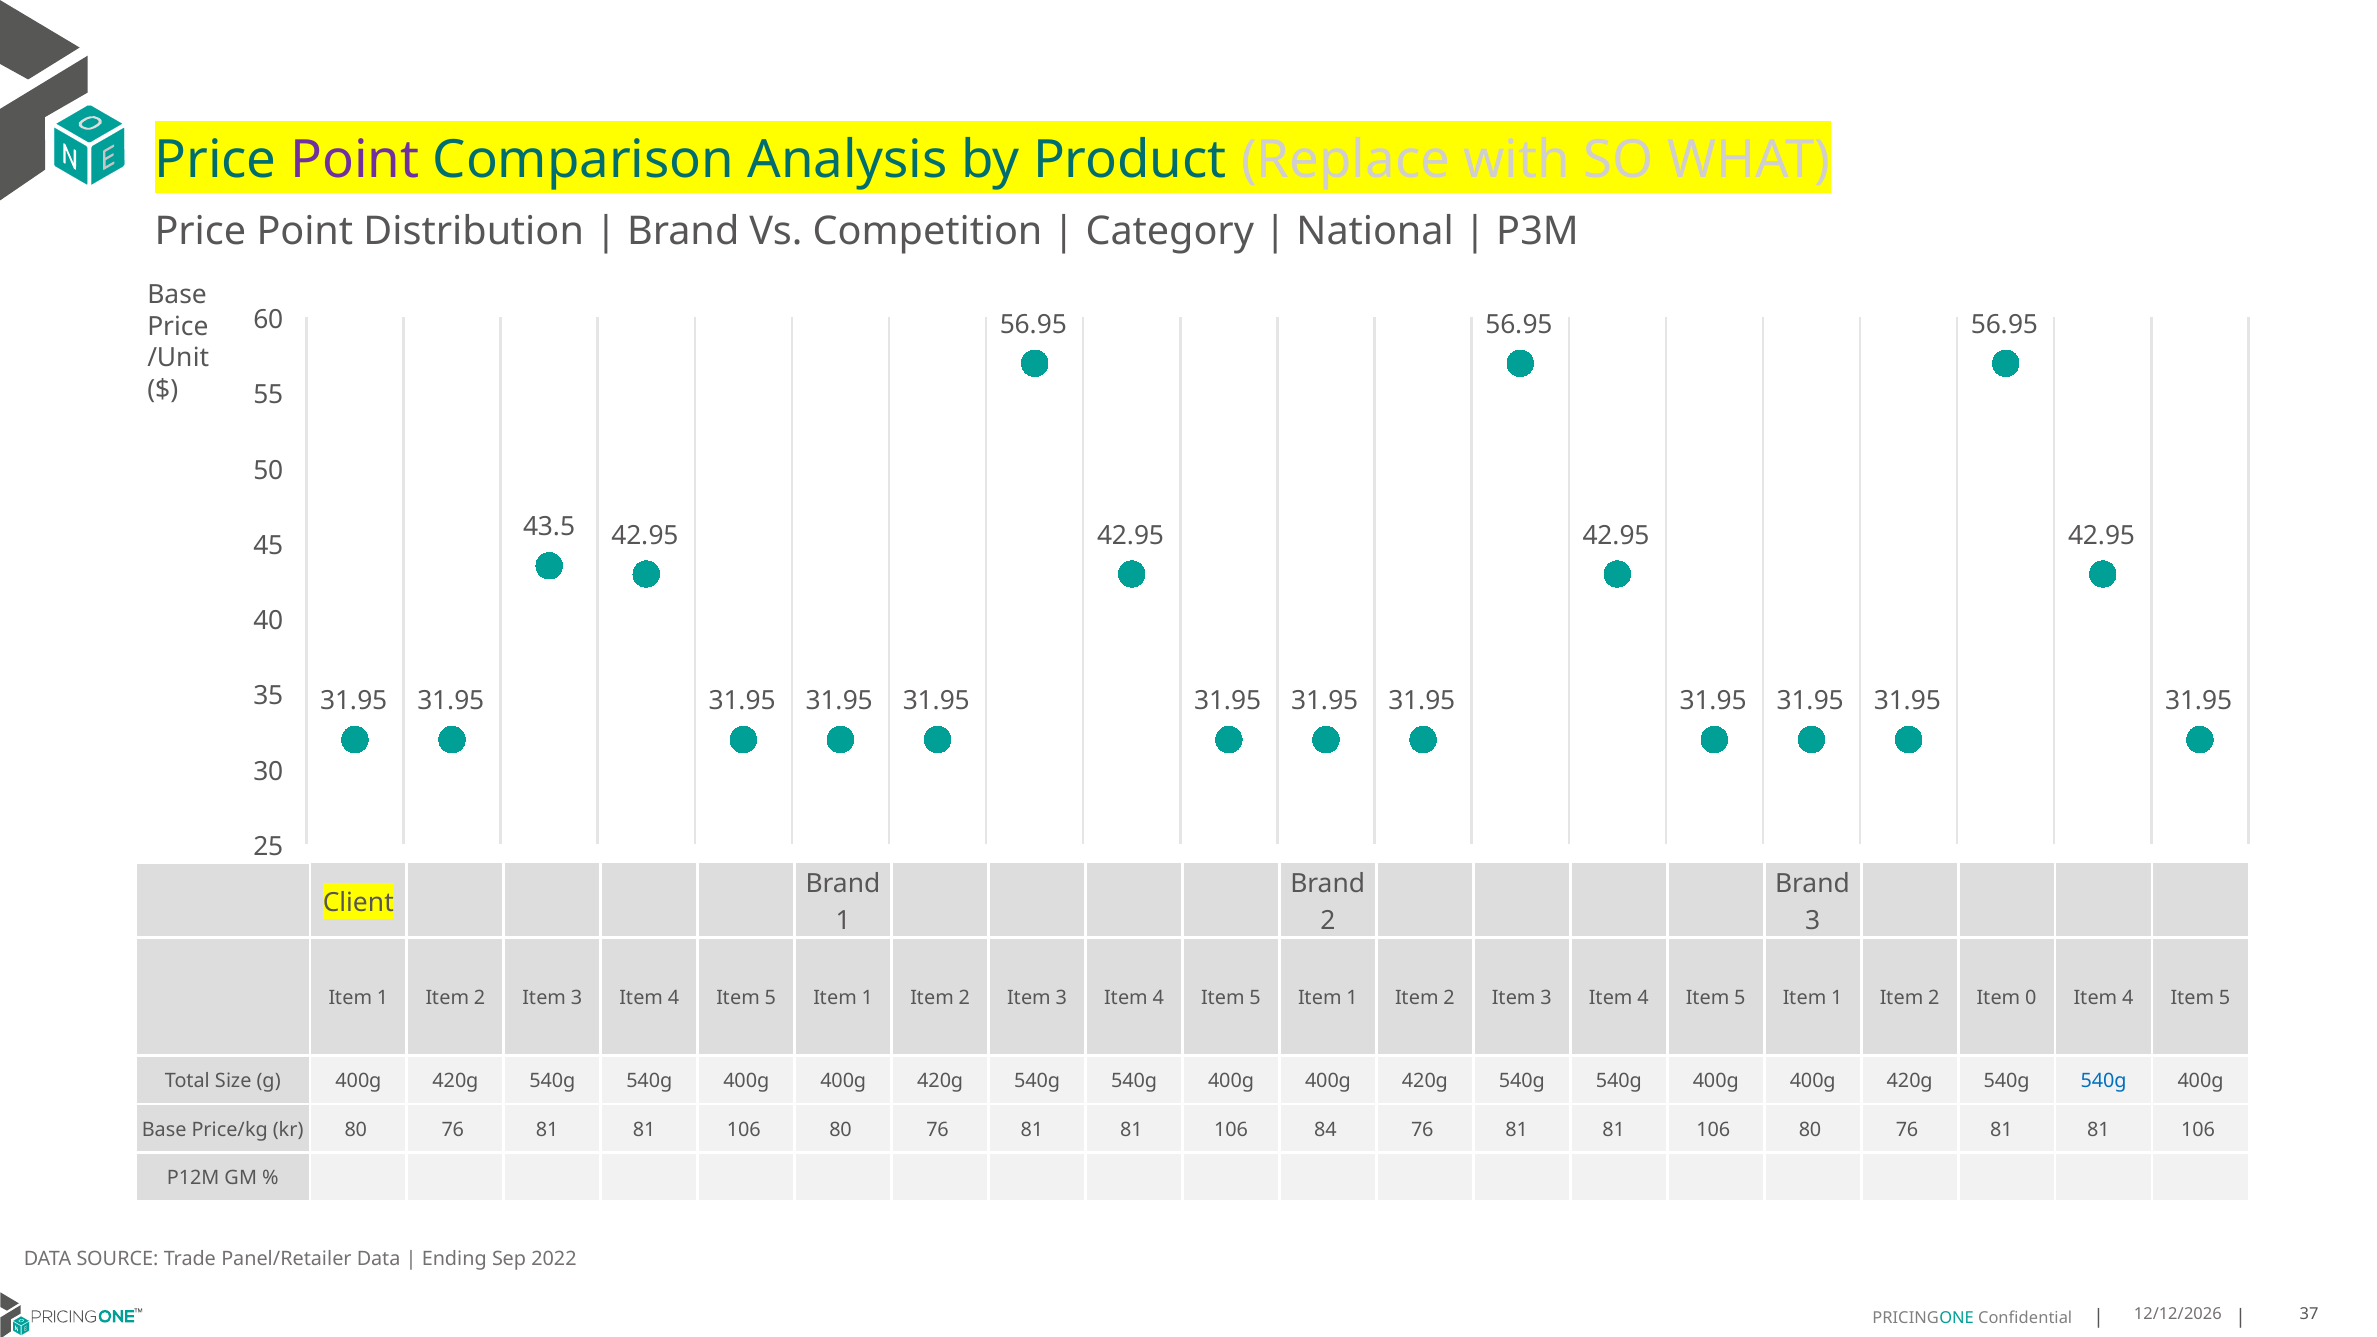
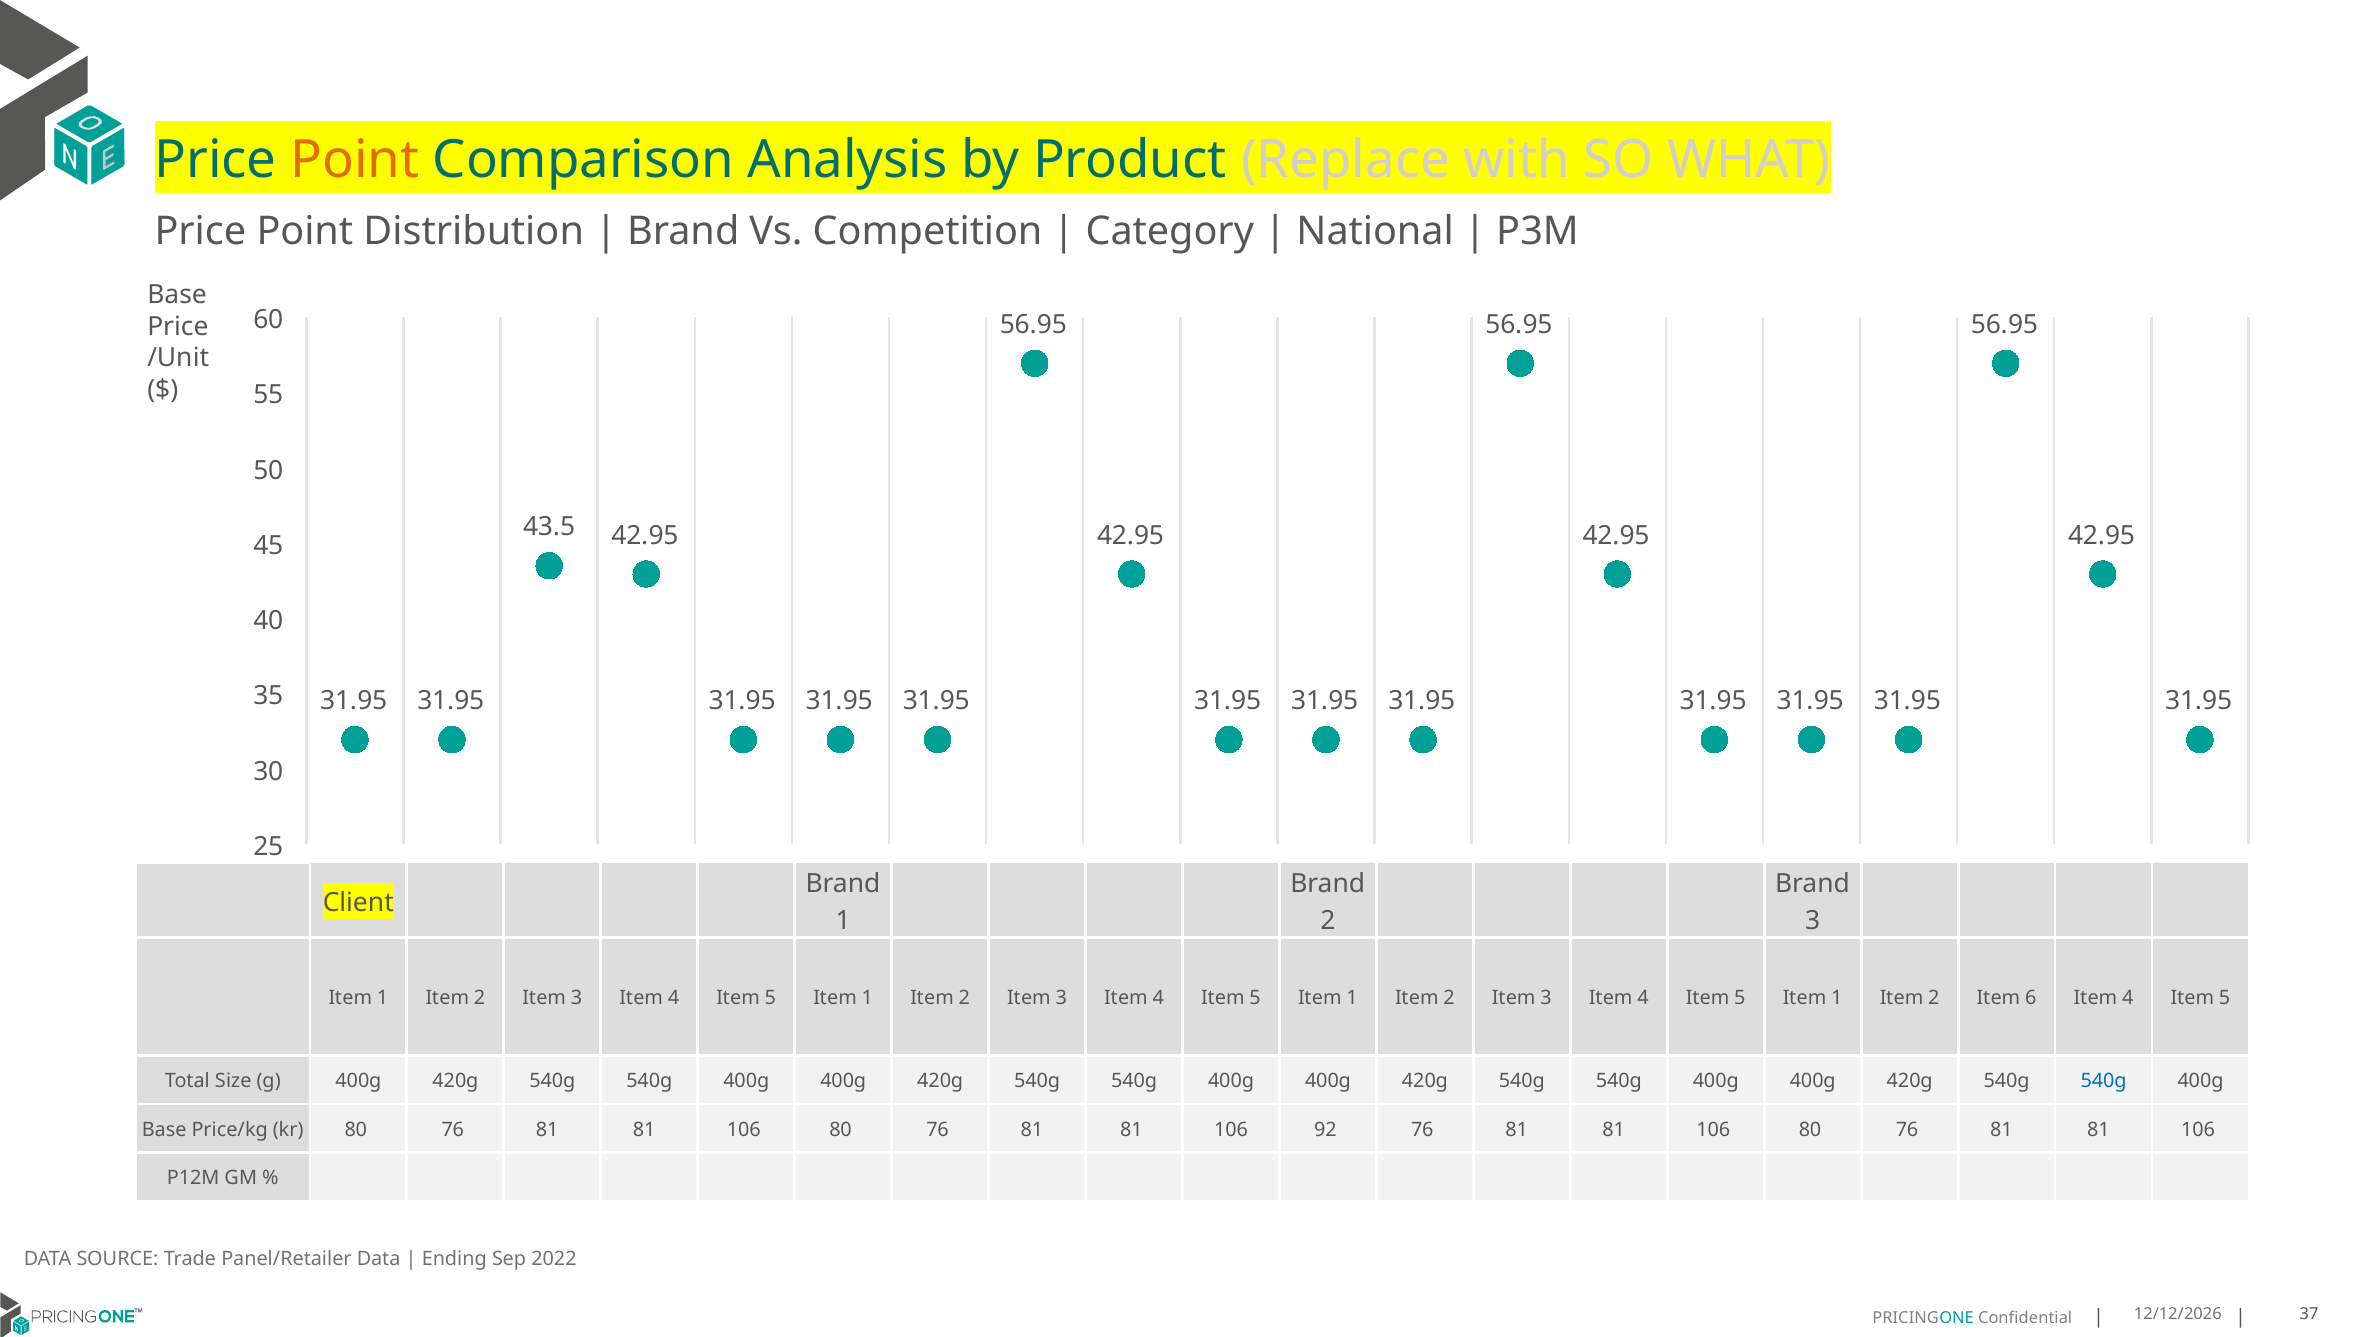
Point at (355, 160) colour: purple -> orange
0: 0 -> 6
84: 84 -> 92
